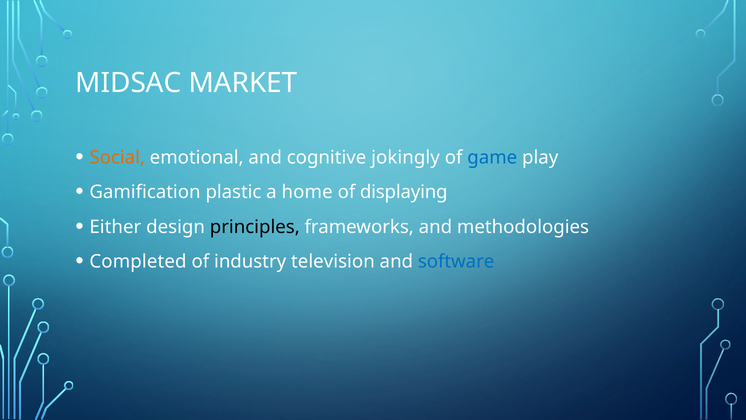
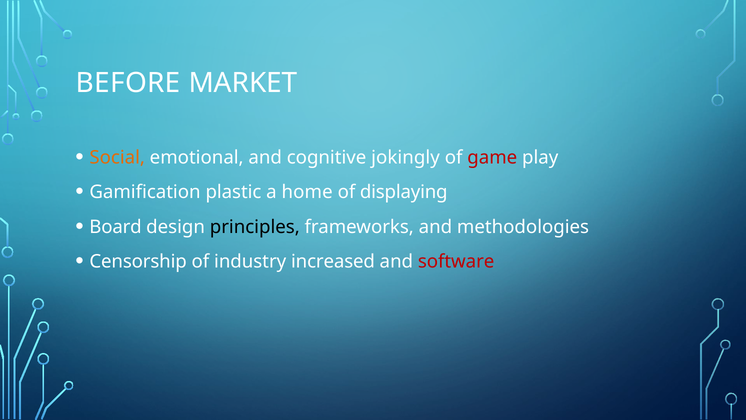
MIDSAC: MIDSAC -> BEFORE
game colour: blue -> red
Either: Either -> Board
Completed: Completed -> Censorship
television: television -> increased
software colour: blue -> red
